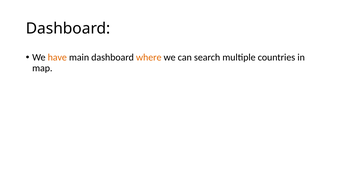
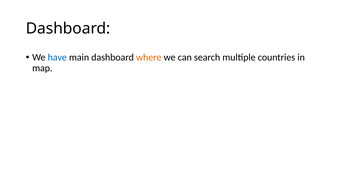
have colour: orange -> blue
